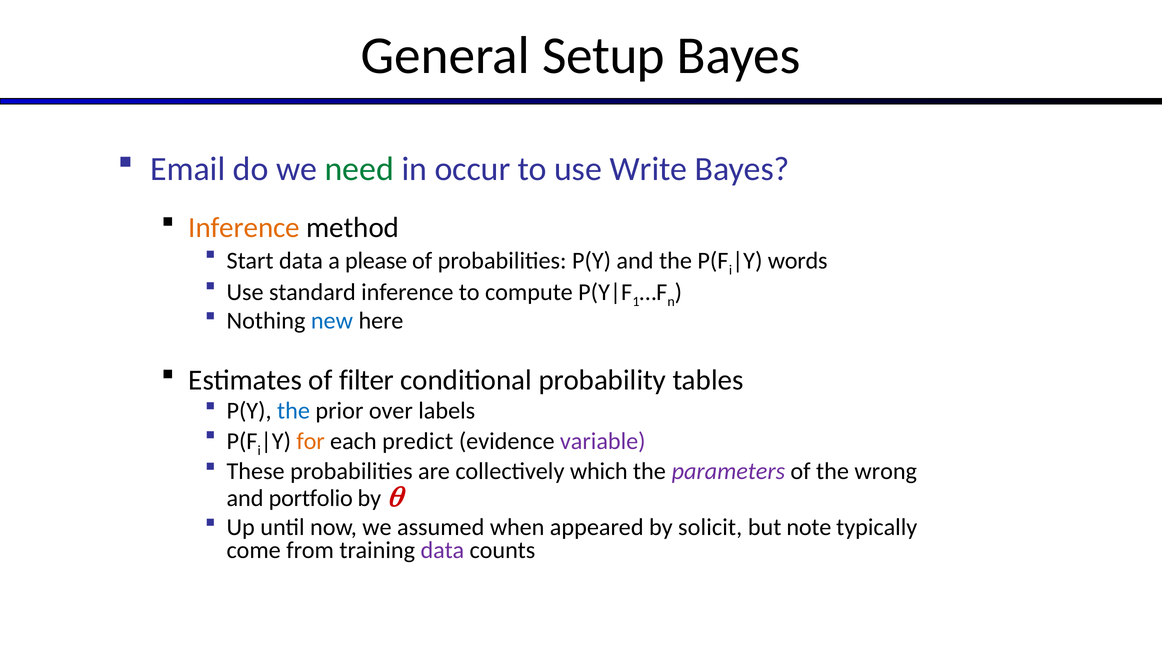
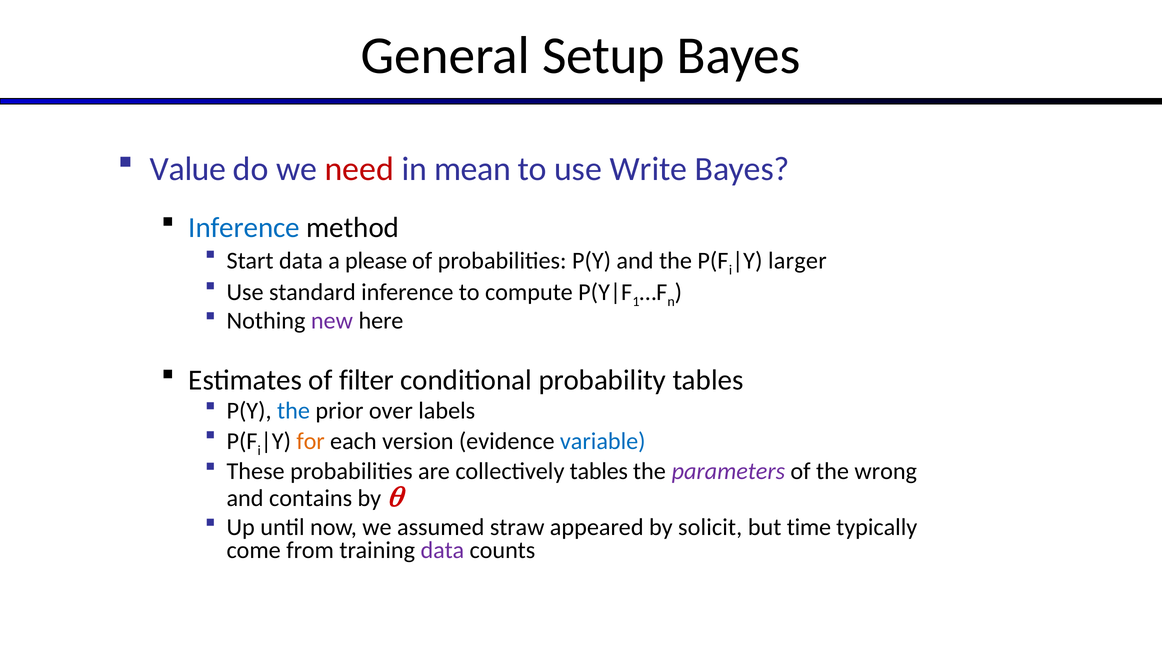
Email: Email -> Value
need colour: green -> red
occur: occur -> mean
Inference at (244, 227) colour: orange -> blue
words: words -> larger
new colour: blue -> purple
predict: predict -> version
variable colour: purple -> blue
collectively which: which -> tables
portfolio: portfolio -> contains
when: when -> straw
note: note -> time
